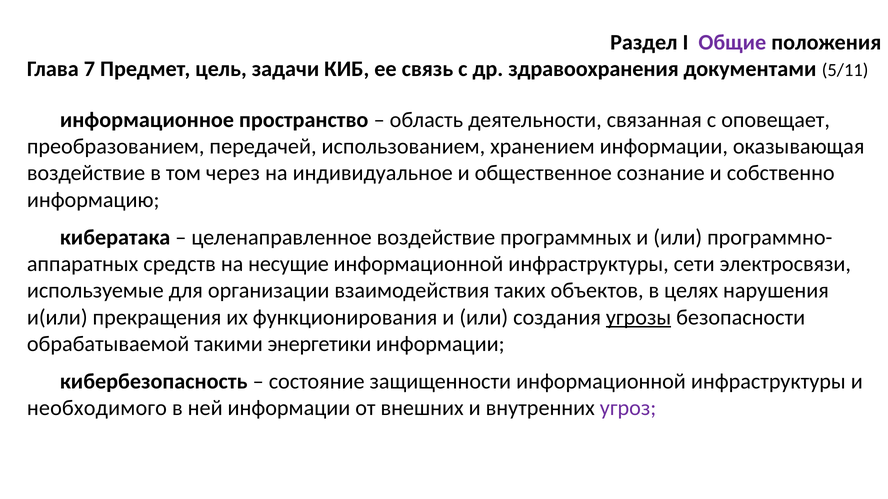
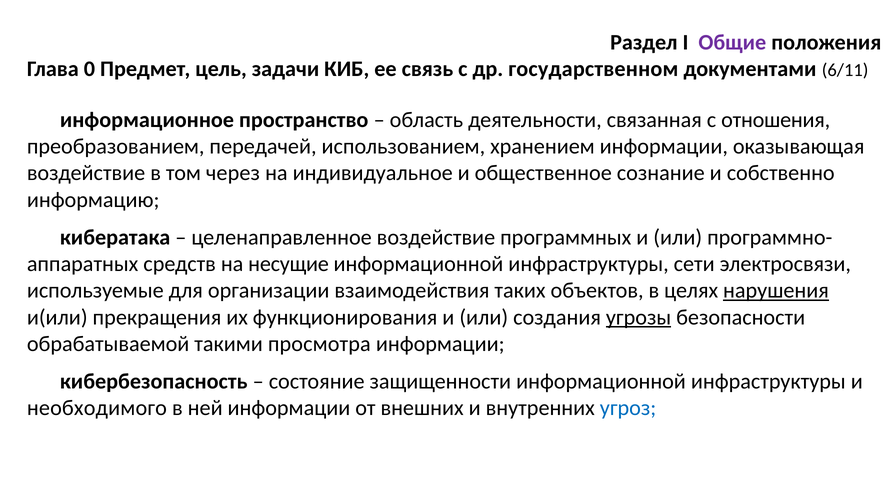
7: 7 -> 0
здравоохранения: здравоохранения -> государственном
5/11: 5/11 -> 6/11
оповещает: оповещает -> отношения
нарушения underline: none -> present
энергетики: энергетики -> просмотра
угроз colour: purple -> blue
